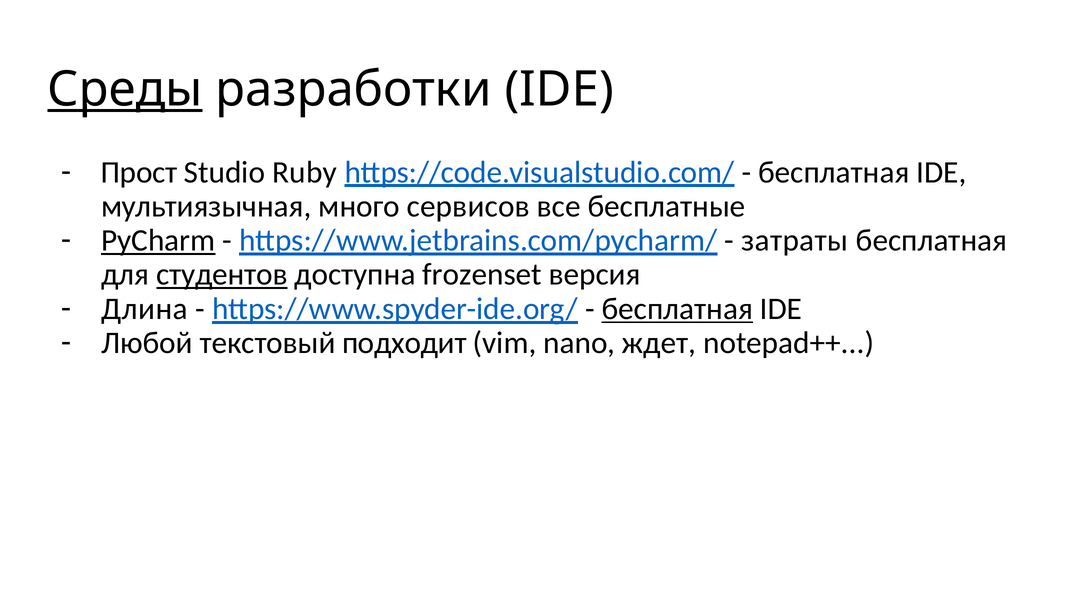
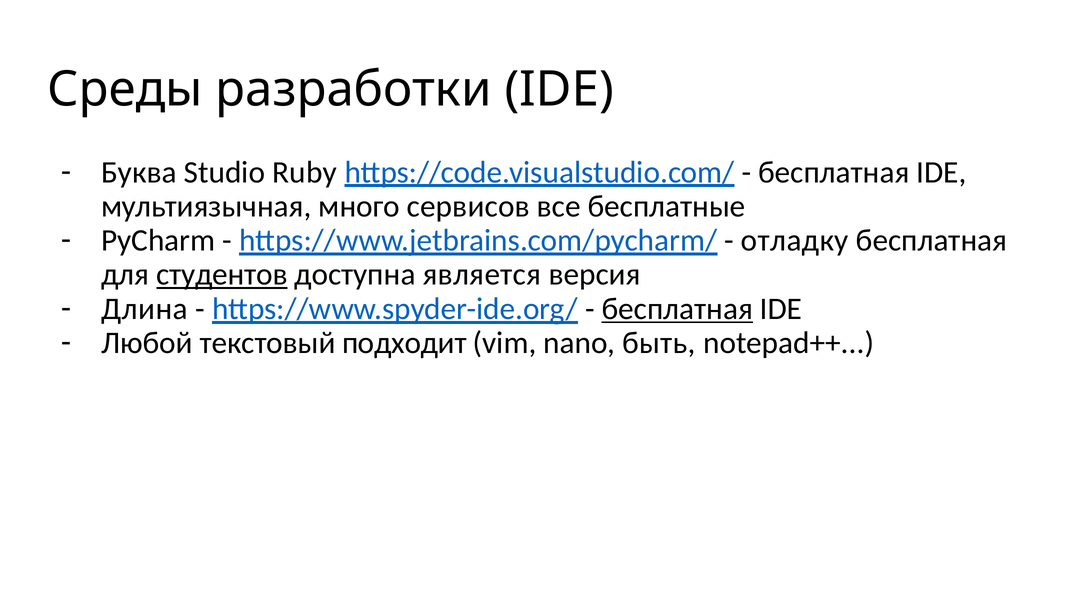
Среды underline: present -> none
Прост: Прост -> Буква
PyCharm underline: present -> none
затраты: затраты -> отладку
frozenset: frozenset -> является
ждет: ждет -> быть
